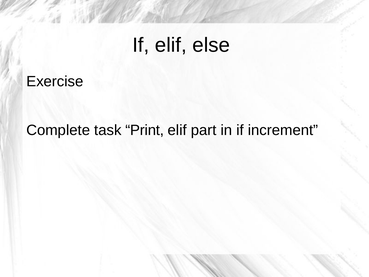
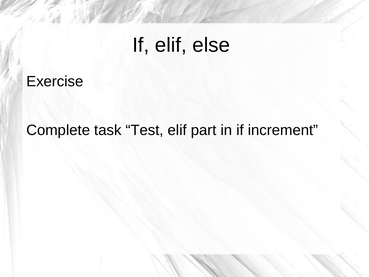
Print: Print -> Test
